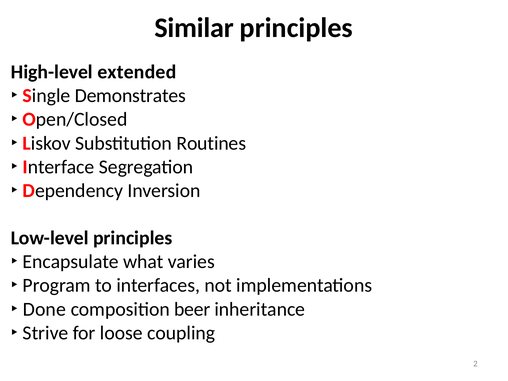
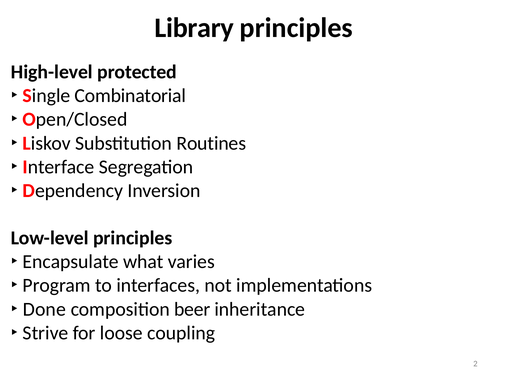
Similar: Similar -> Library
extended: extended -> protected
Demonstrates: Demonstrates -> Combinatorial
